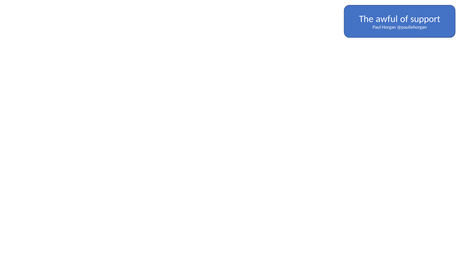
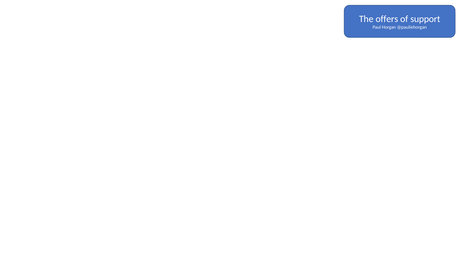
awful: awful -> offers
